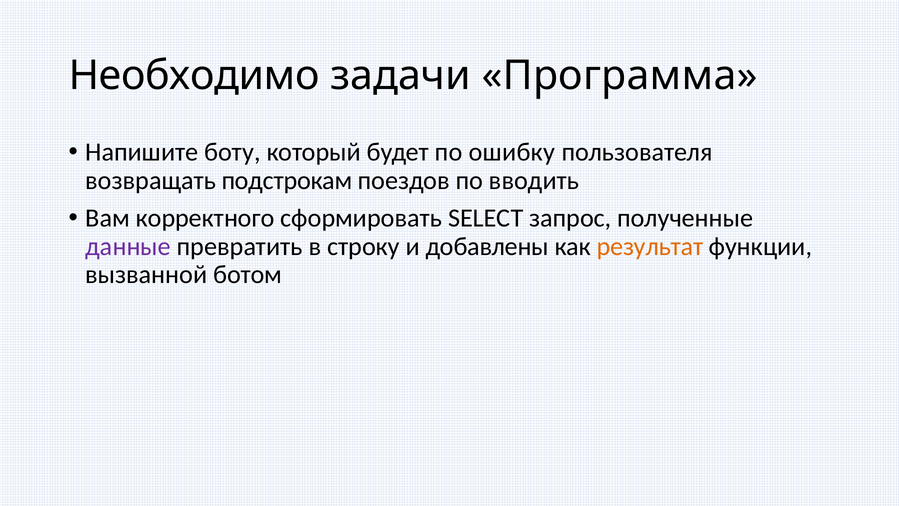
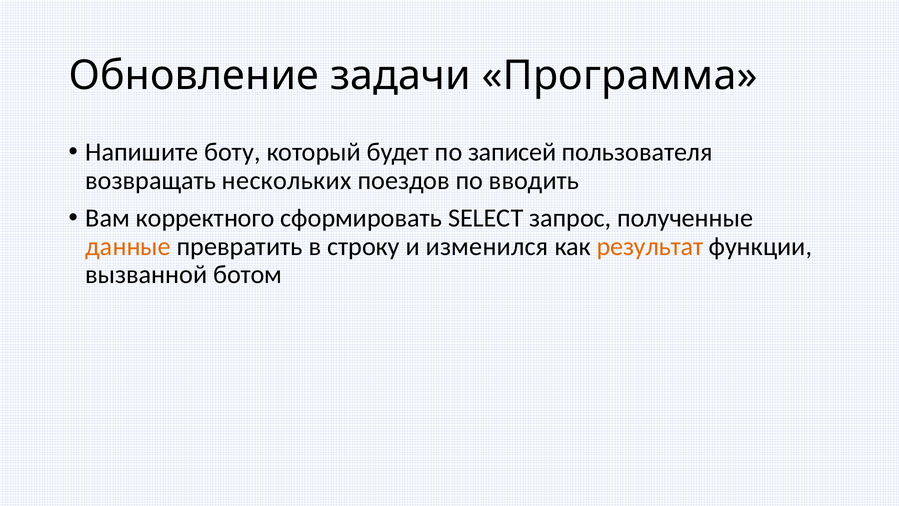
Необходимо: Необходимо -> Обновление
ошибку: ошибку -> записей
подстрокам: подстрокам -> нескольких
данные colour: purple -> orange
добавлены: добавлены -> изменился
